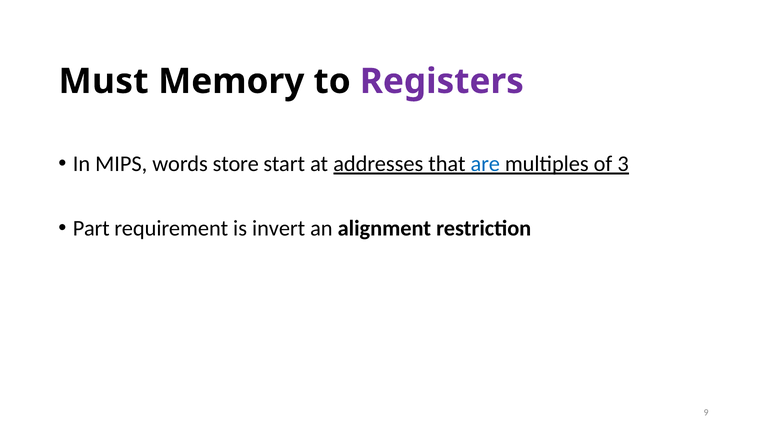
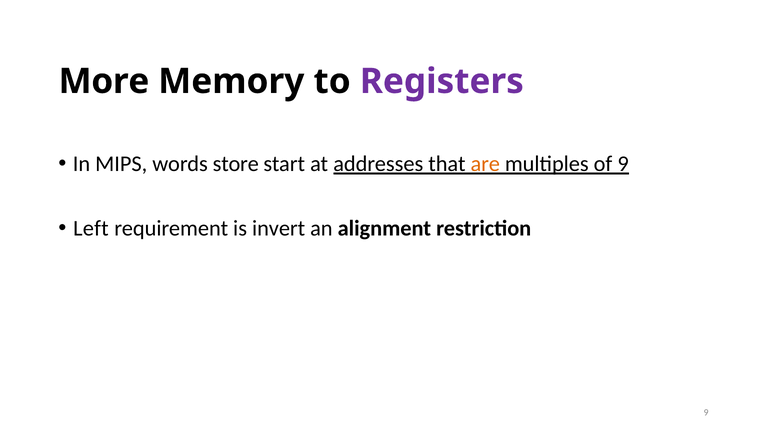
Must: Must -> More
are colour: blue -> orange
of 3: 3 -> 9
Part: Part -> Left
